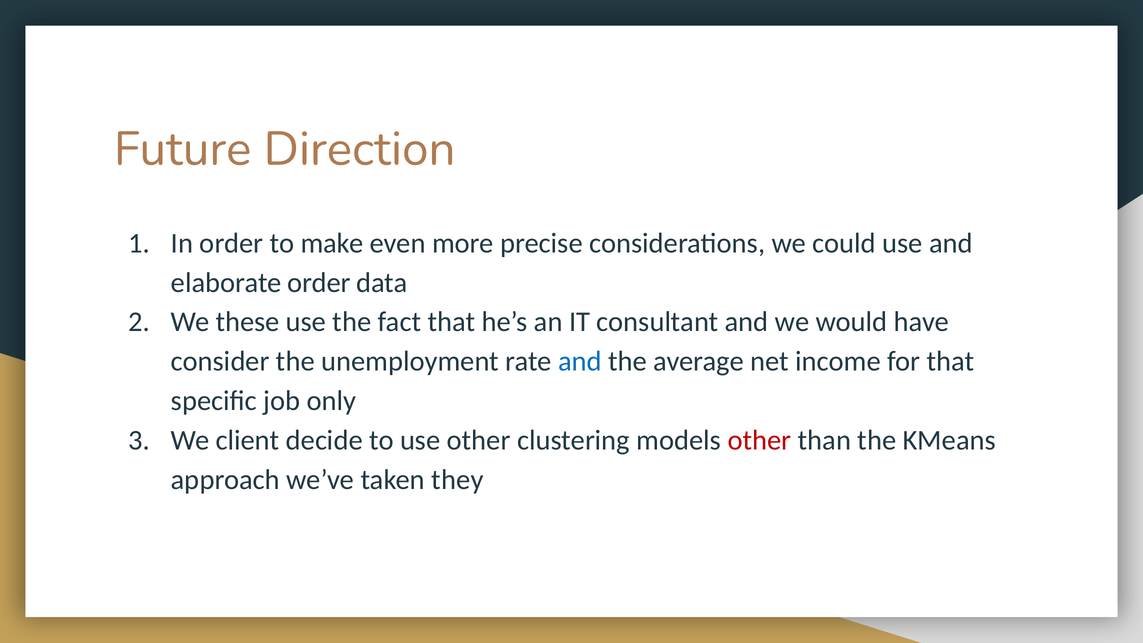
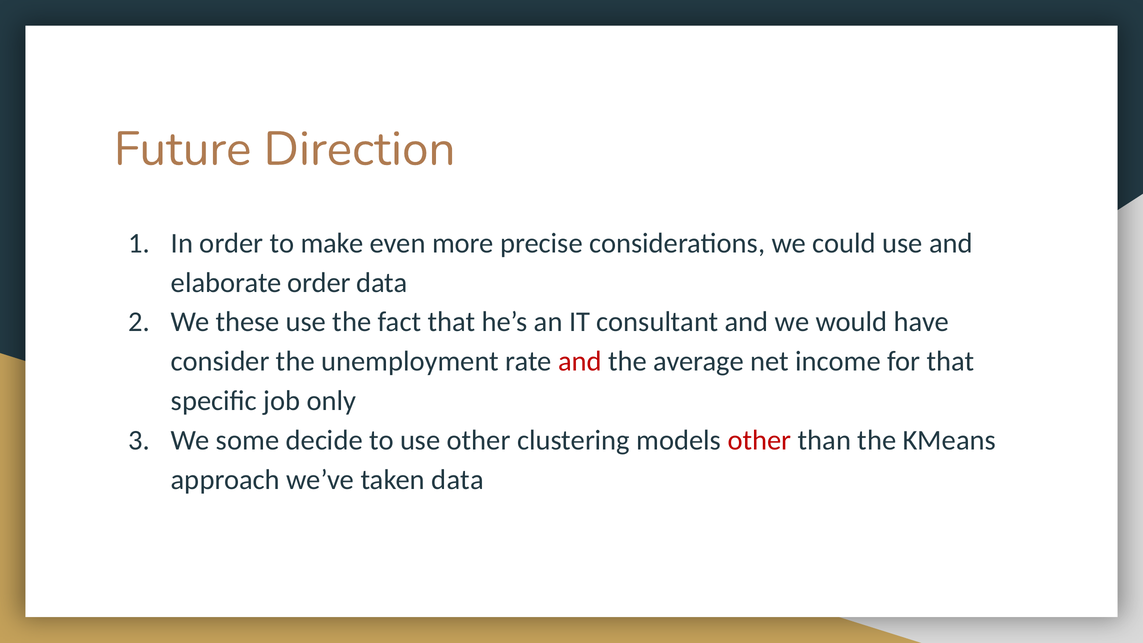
and at (580, 361) colour: blue -> red
client: client -> some
taken they: they -> data
